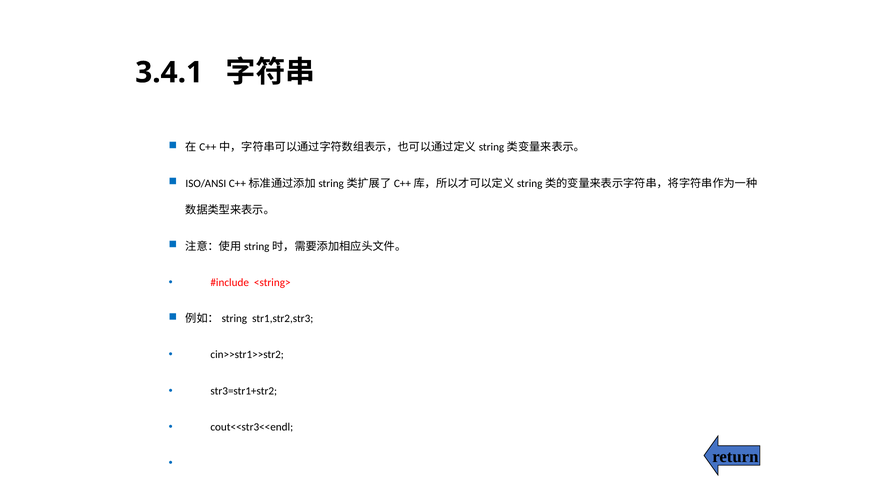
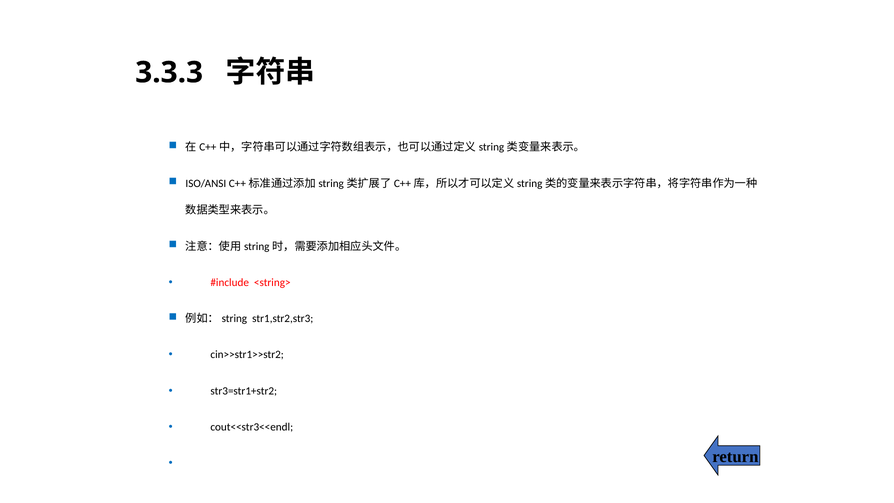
3.4.1: 3.4.1 -> 3.3.3
